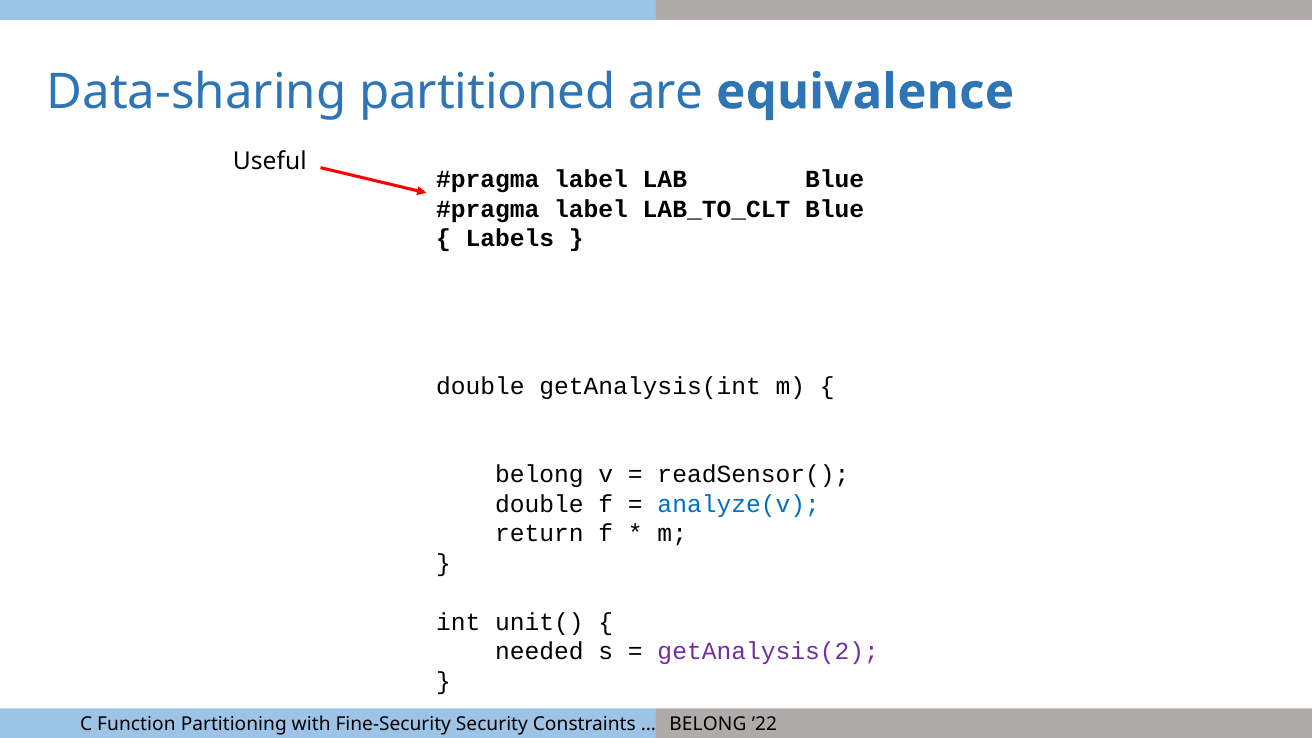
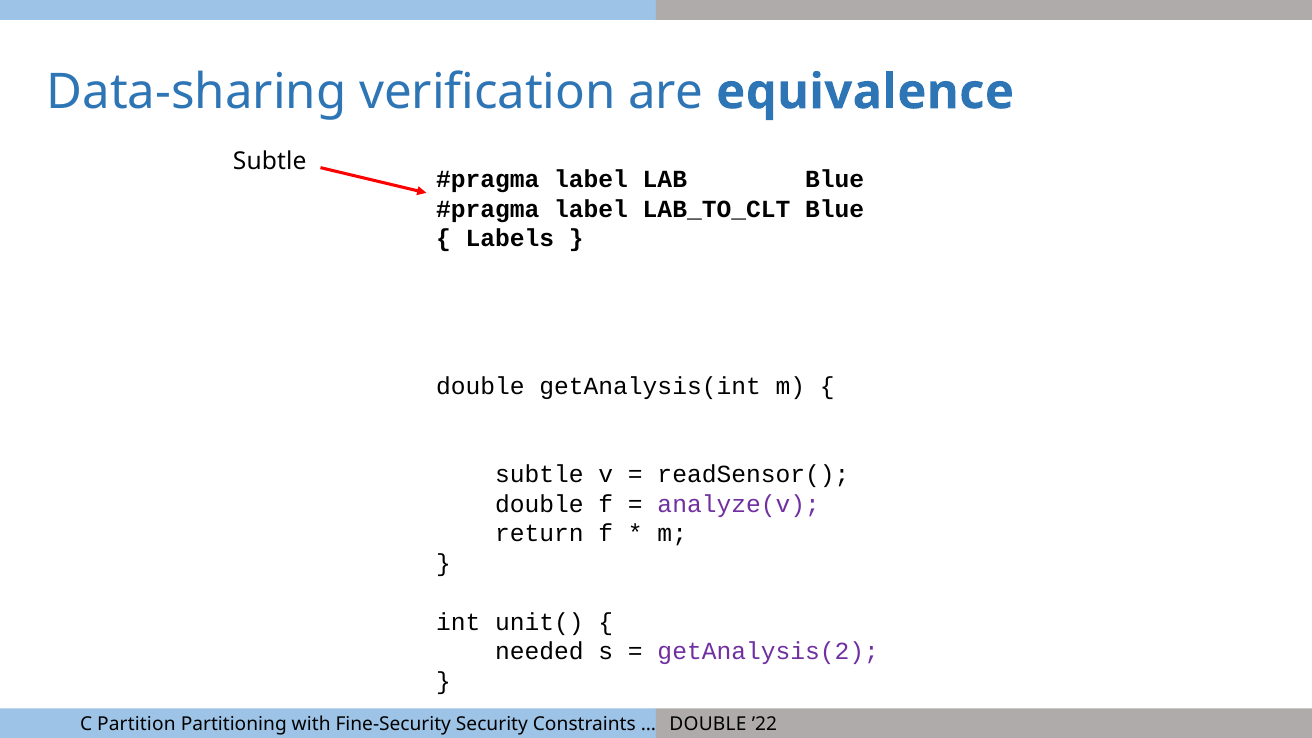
partitioned: partitioned -> verification
Useful at (270, 162): Useful -> Subtle
belong at (539, 475): belong -> subtle
analyze(v colour: blue -> purple
Function: Function -> Partition
BELONG at (708, 725): BELONG -> DOUBLE
